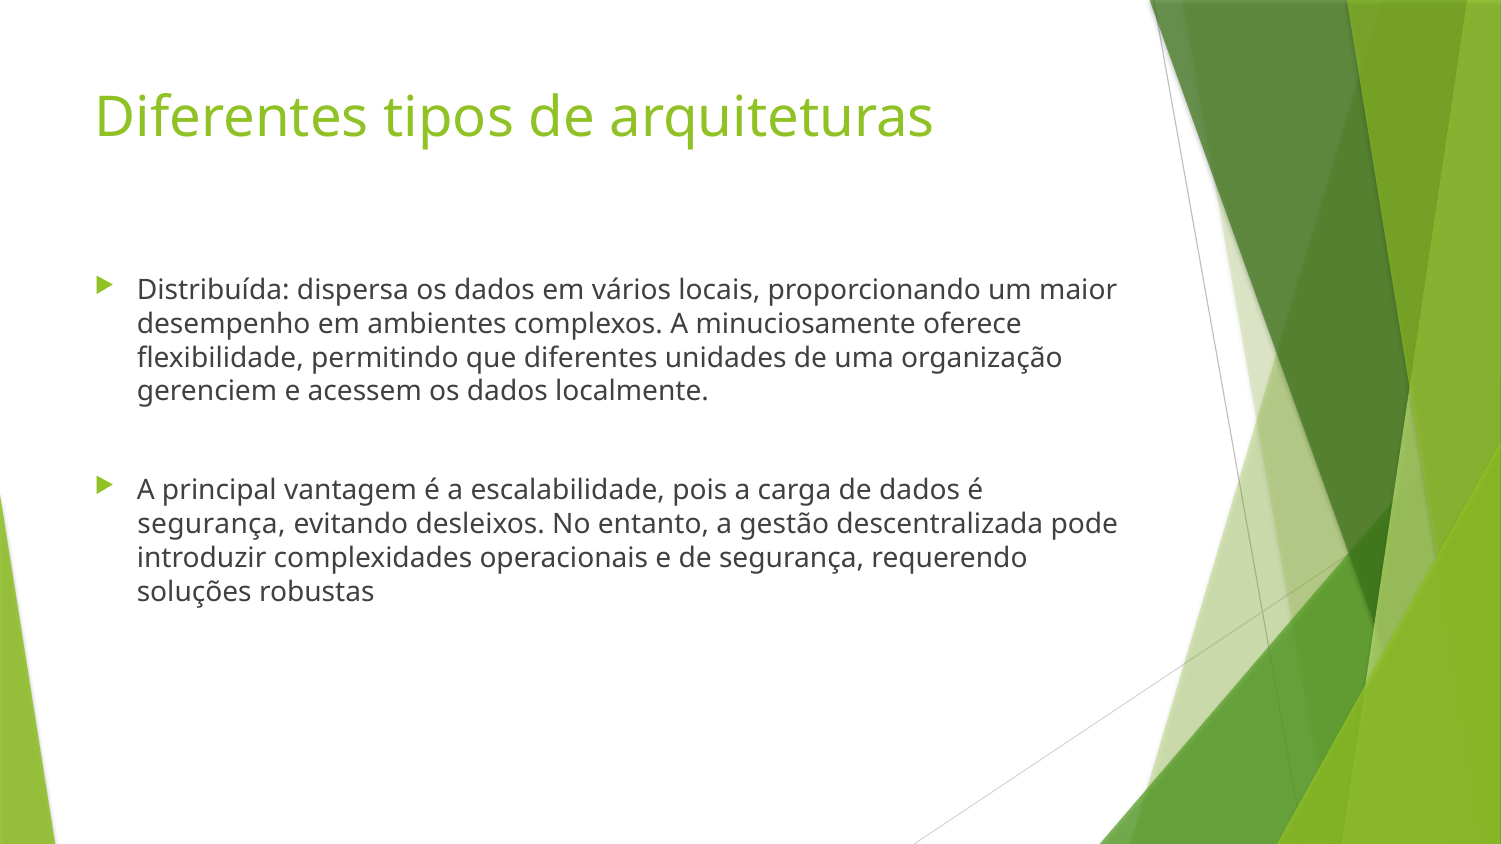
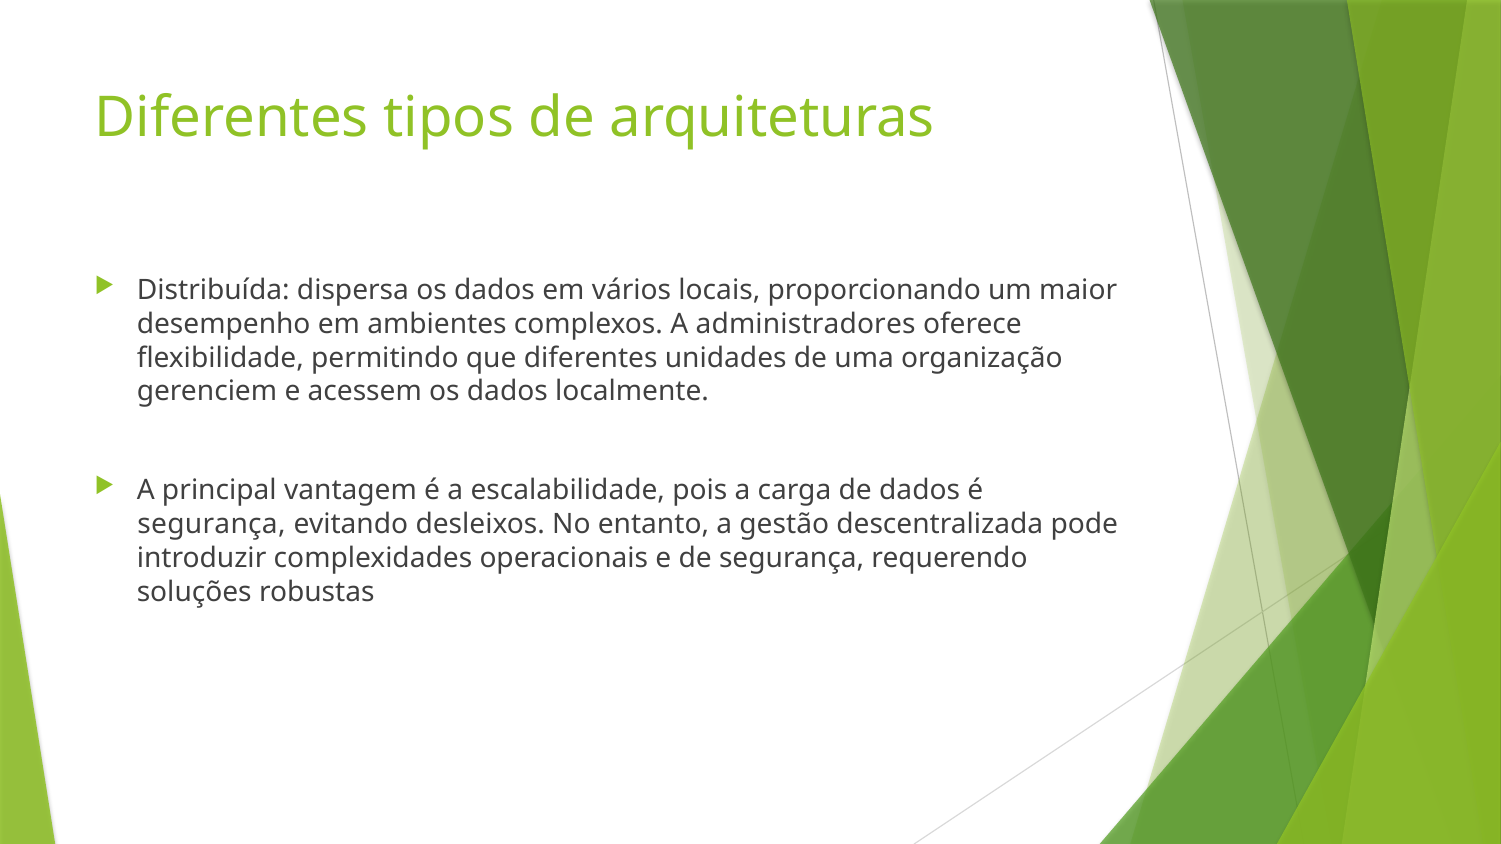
minuciosamente: minuciosamente -> administradores
